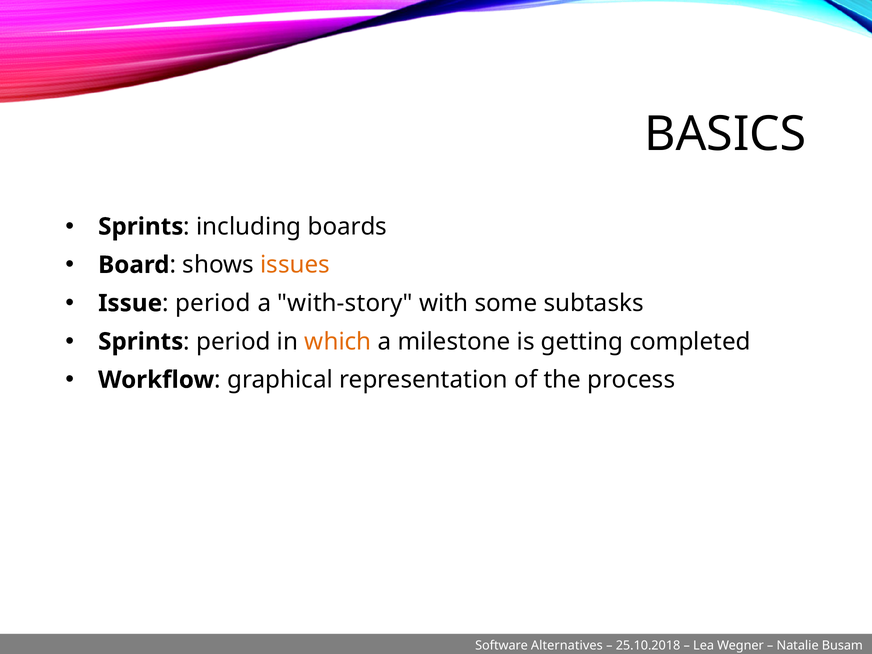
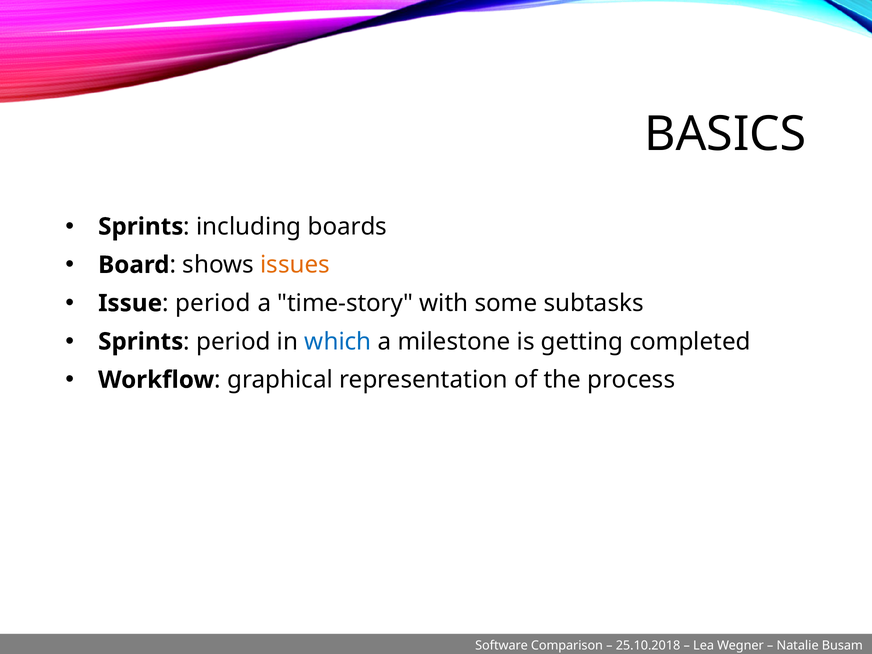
with-story: with-story -> time-story
which colour: orange -> blue
Alternatives: Alternatives -> Comparison
